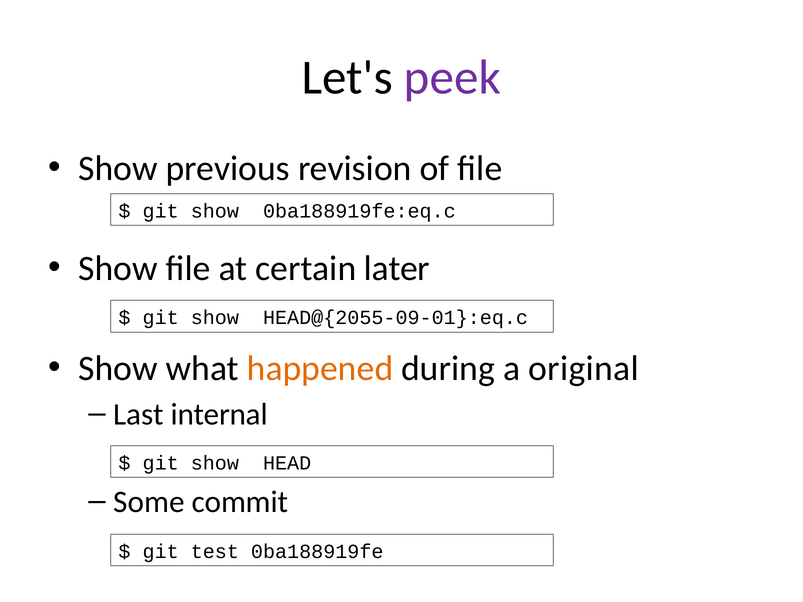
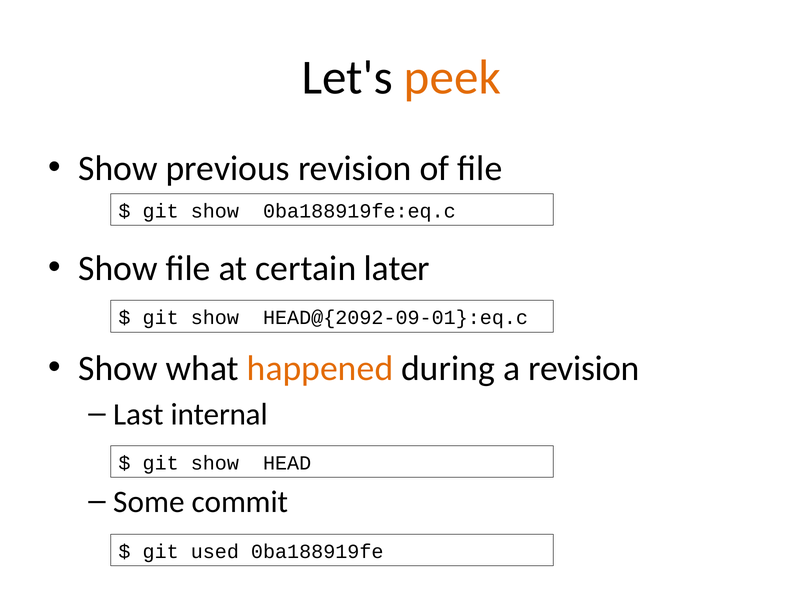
peek colour: purple -> orange
HEAD@{2055-09-01}:eq.c: HEAD@{2055-09-01}:eq.c -> HEAD@{2092-09-01}:eq.c
a original: original -> revision
test: test -> used
